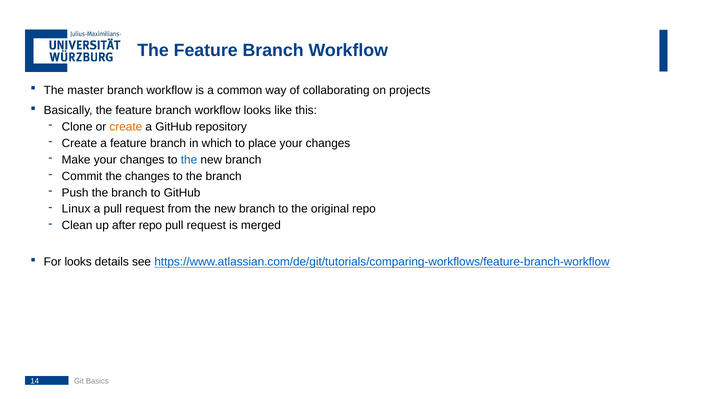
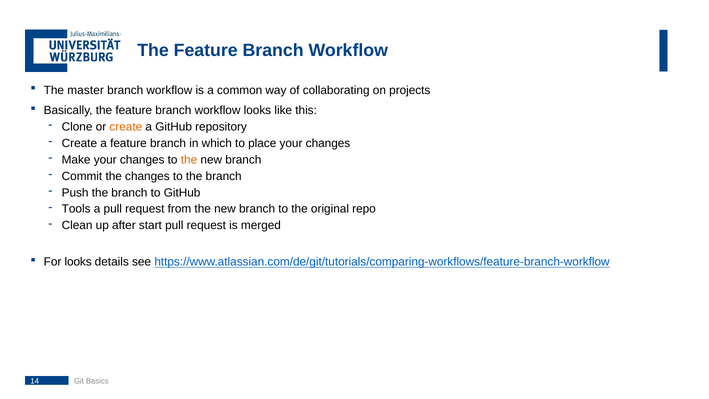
the at (189, 160) colour: blue -> orange
Linux: Linux -> Tools
after repo: repo -> start
